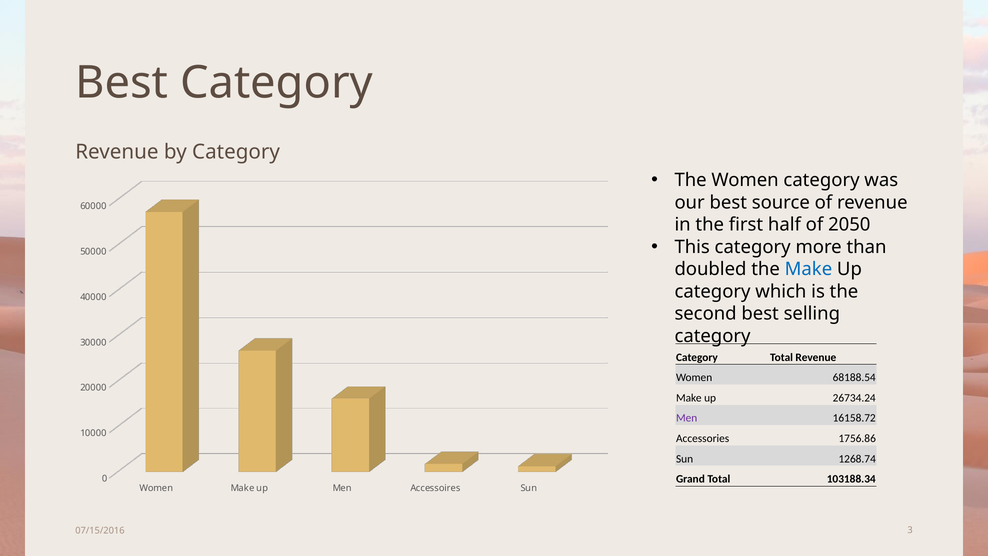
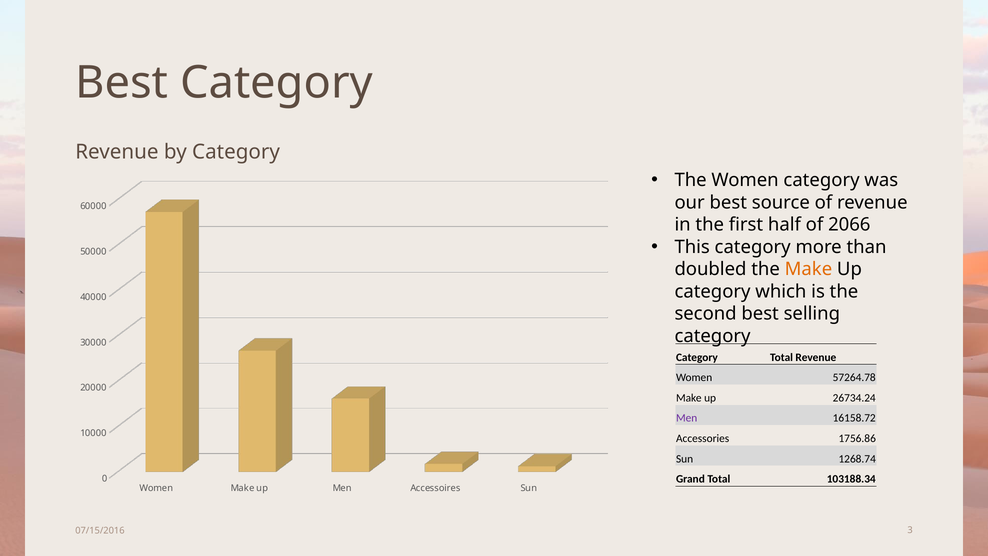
2050: 2050 -> 2066
Make at (808, 269) colour: blue -> orange
68188.54: 68188.54 -> 57264.78
